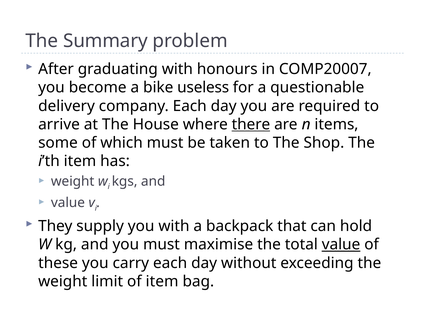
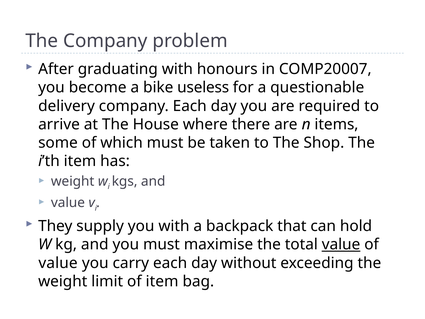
The Summary: Summary -> Company
there underline: present -> none
these at (58, 263): these -> value
